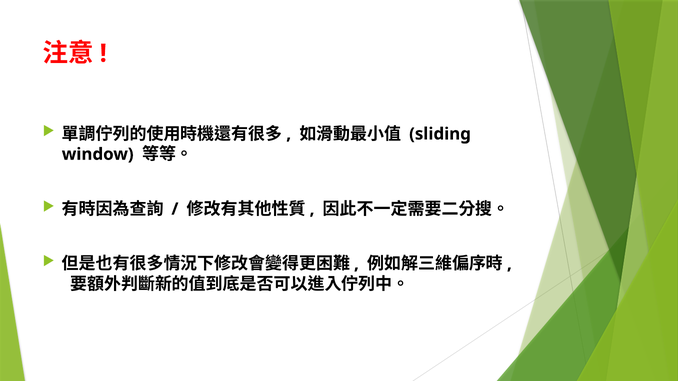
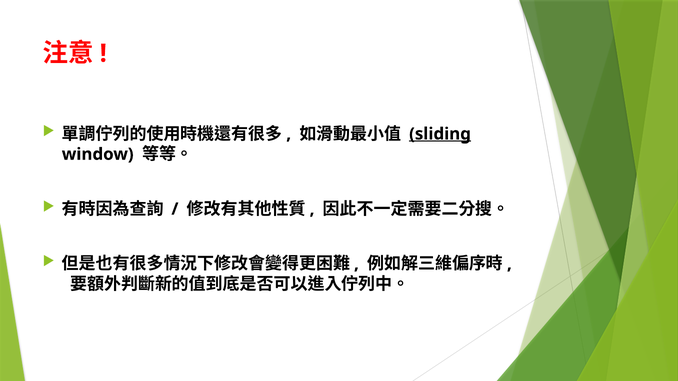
sliding underline: none -> present
